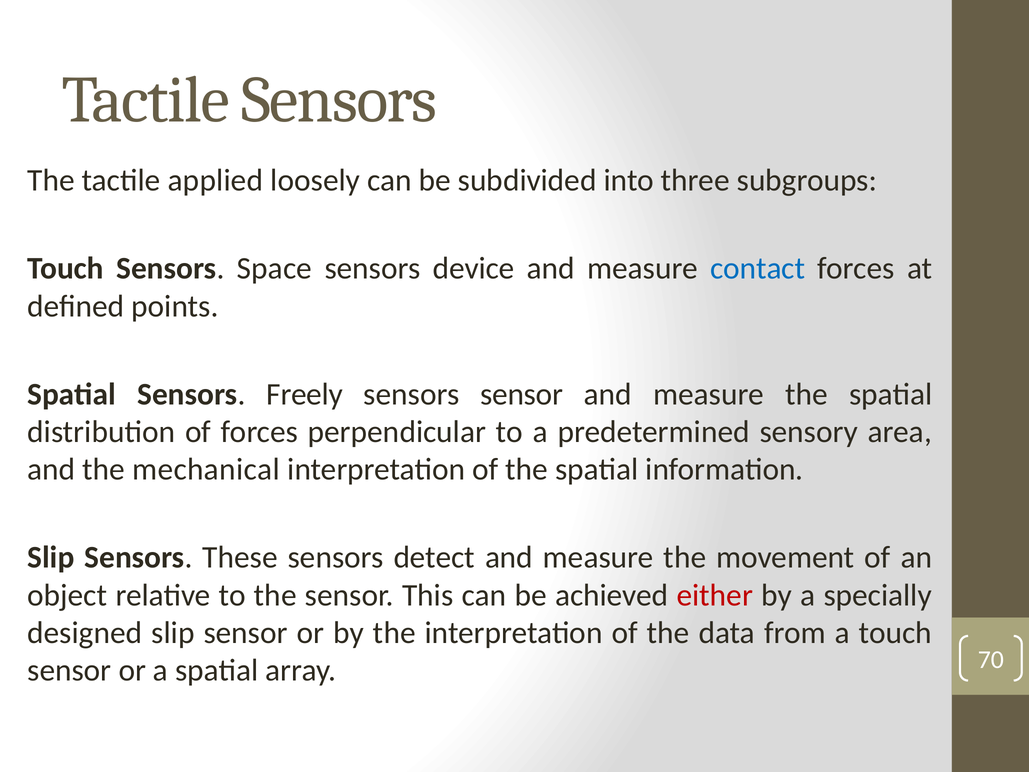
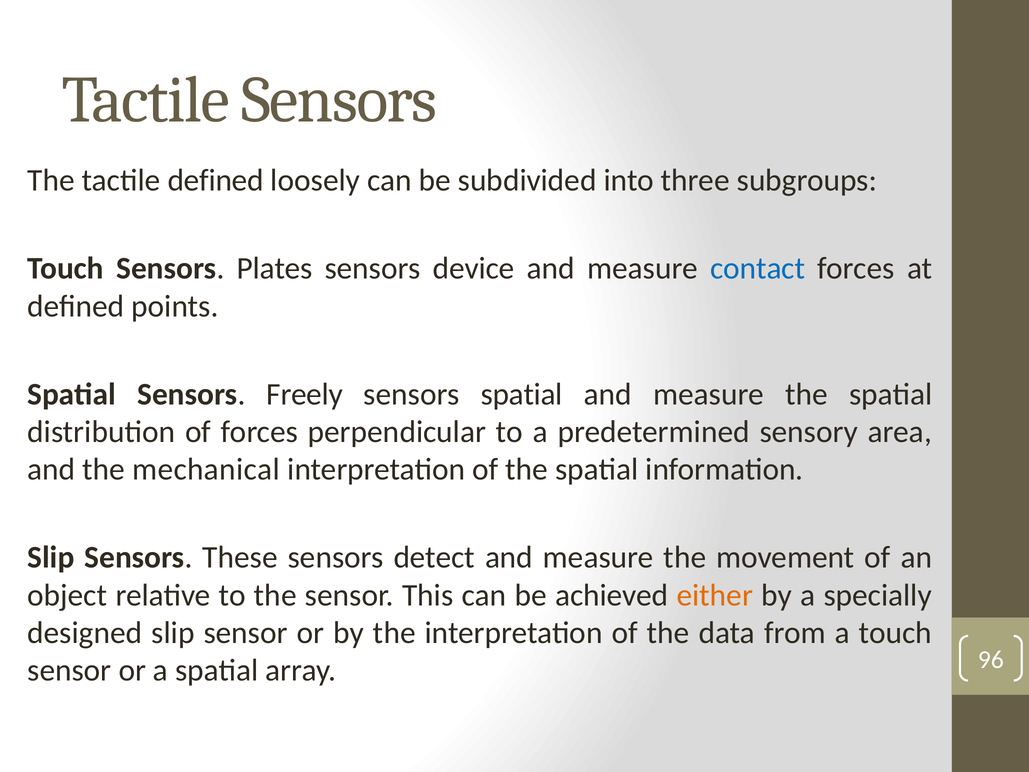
tactile applied: applied -> defined
Space: Space -> Plates
sensors sensor: sensor -> spatial
either colour: red -> orange
70: 70 -> 96
